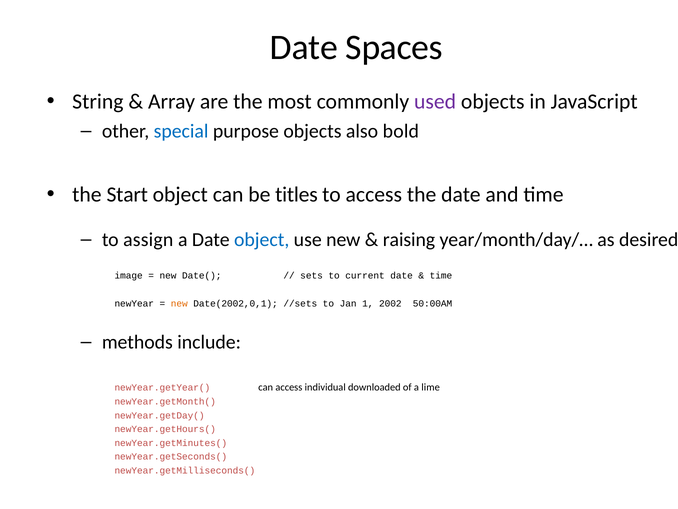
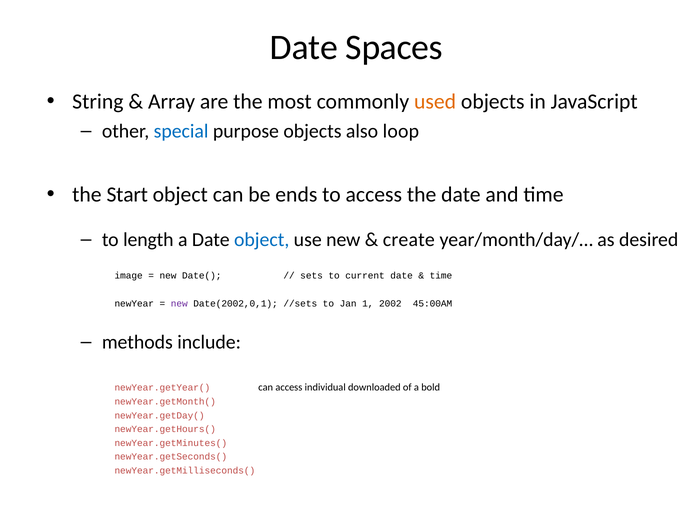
used colour: purple -> orange
bold: bold -> loop
titles: titles -> ends
assign: assign -> length
raising: raising -> create
new at (179, 303) colour: orange -> purple
50:00AM: 50:00AM -> 45:00AM
lime: lime -> bold
